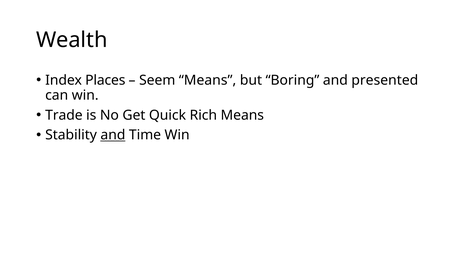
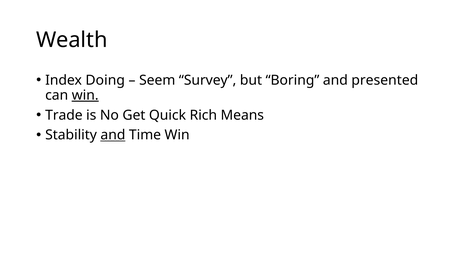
Places: Places -> Doing
Seem Means: Means -> Survey
win at (85, 95) underline: none -> present
